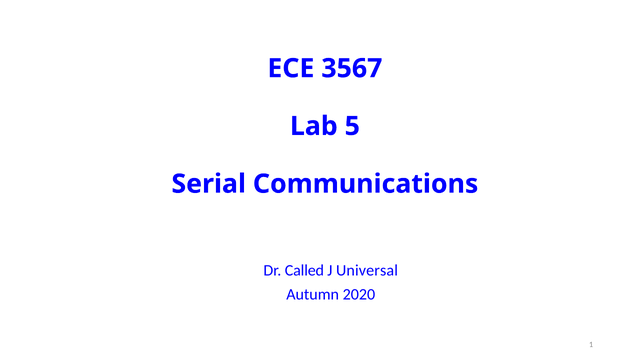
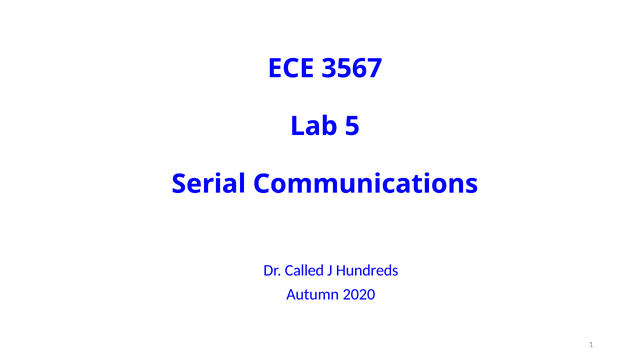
Universal: Universal -> Hundreds
